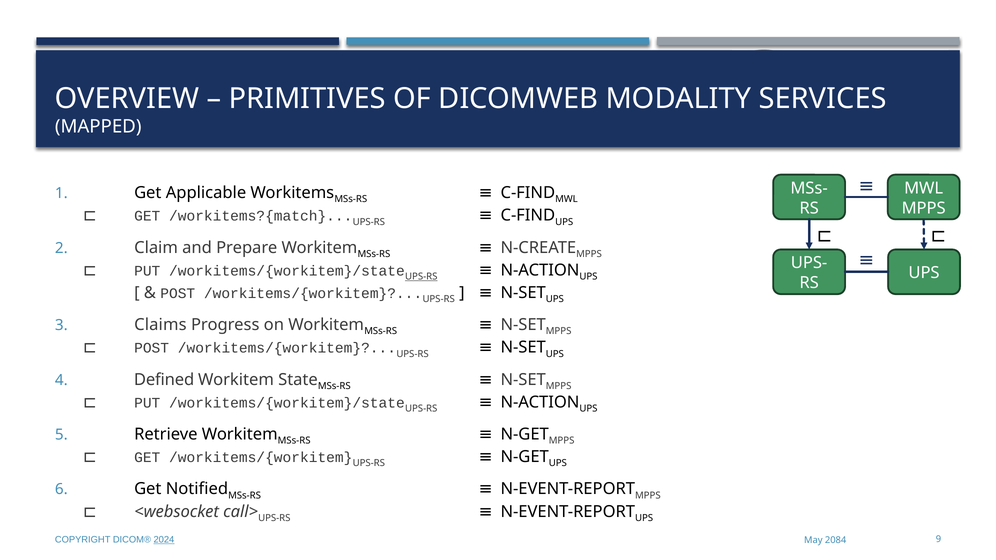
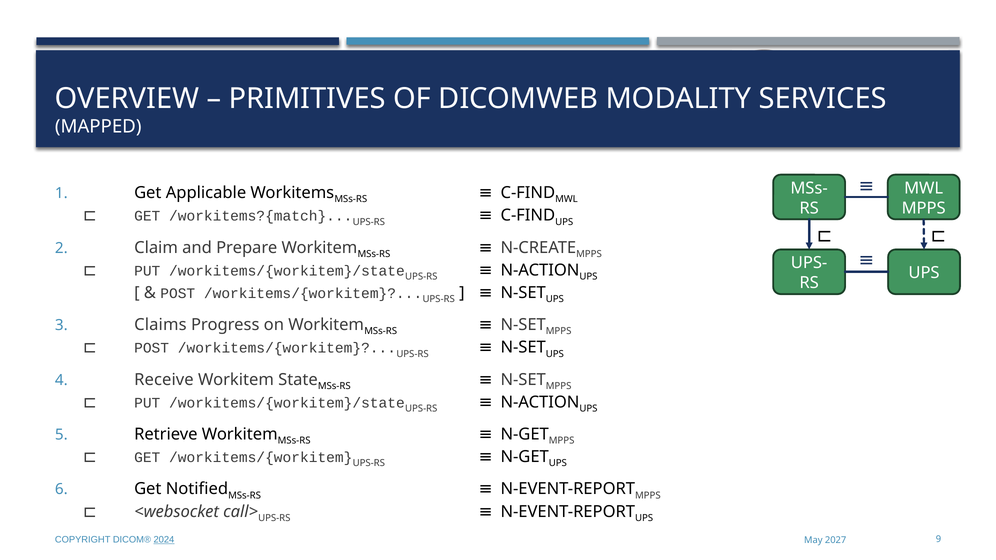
UPS-RS at (421, 277) underline: present -> none
Defined: Defined -> Receive
2084: 2084 -> 2027
